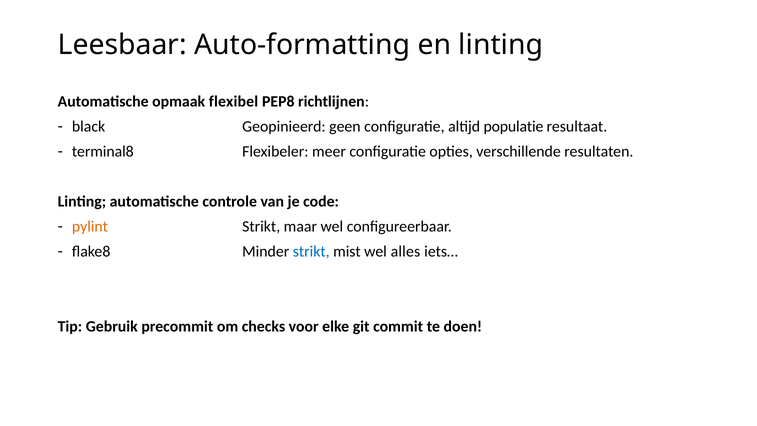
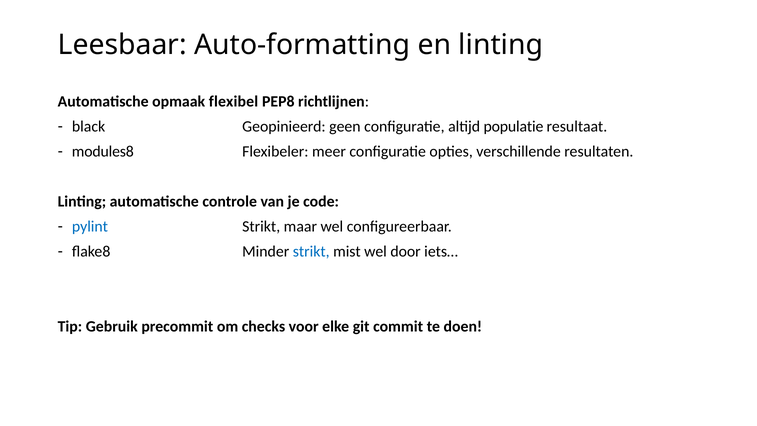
terminal8: terminal8 -> modules8
pylint colour: orange -> blue
alles: alles -> door
